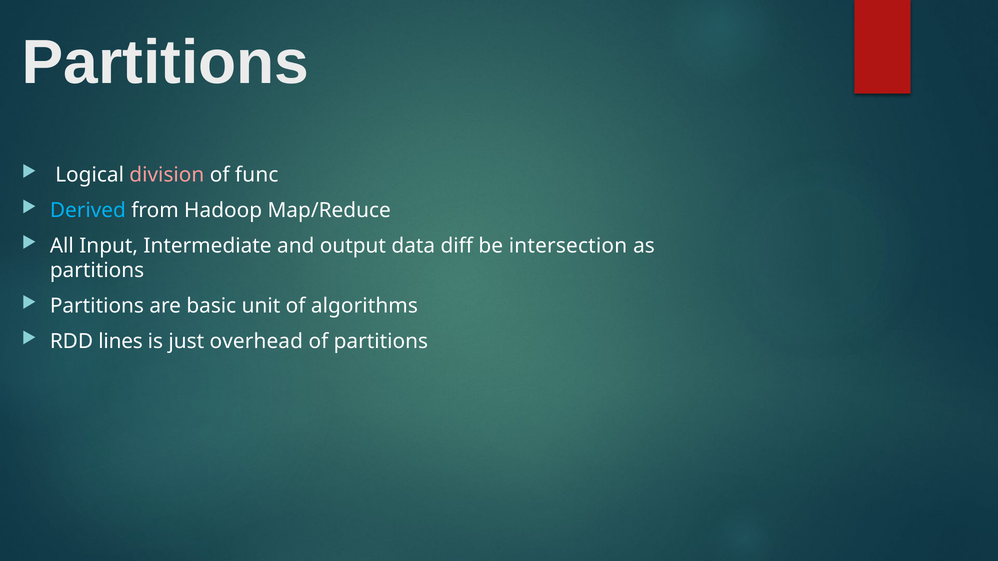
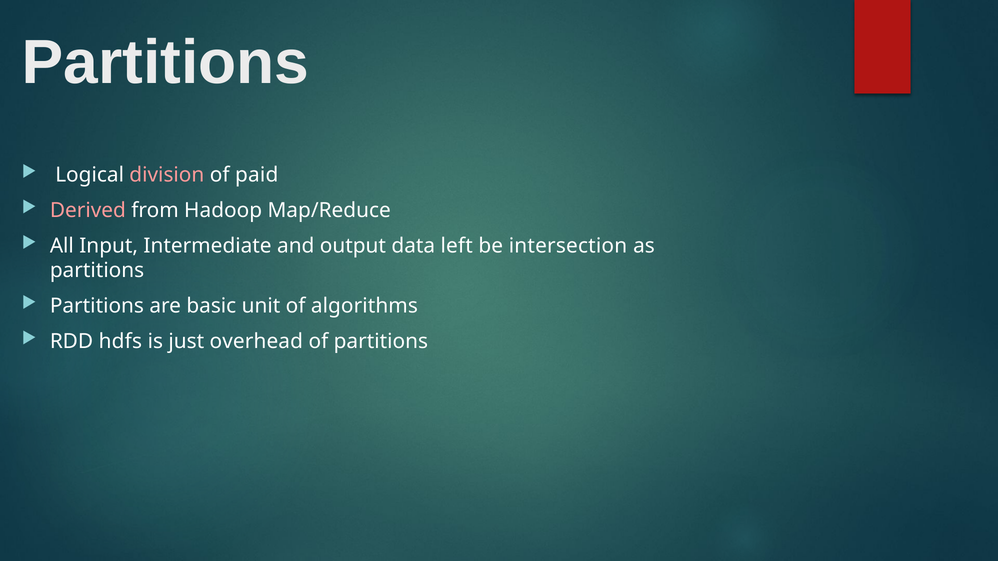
func: func -> paid
Derived colour: light blue -> pink
diff: diff -> left
lines: lines -> hdfs
